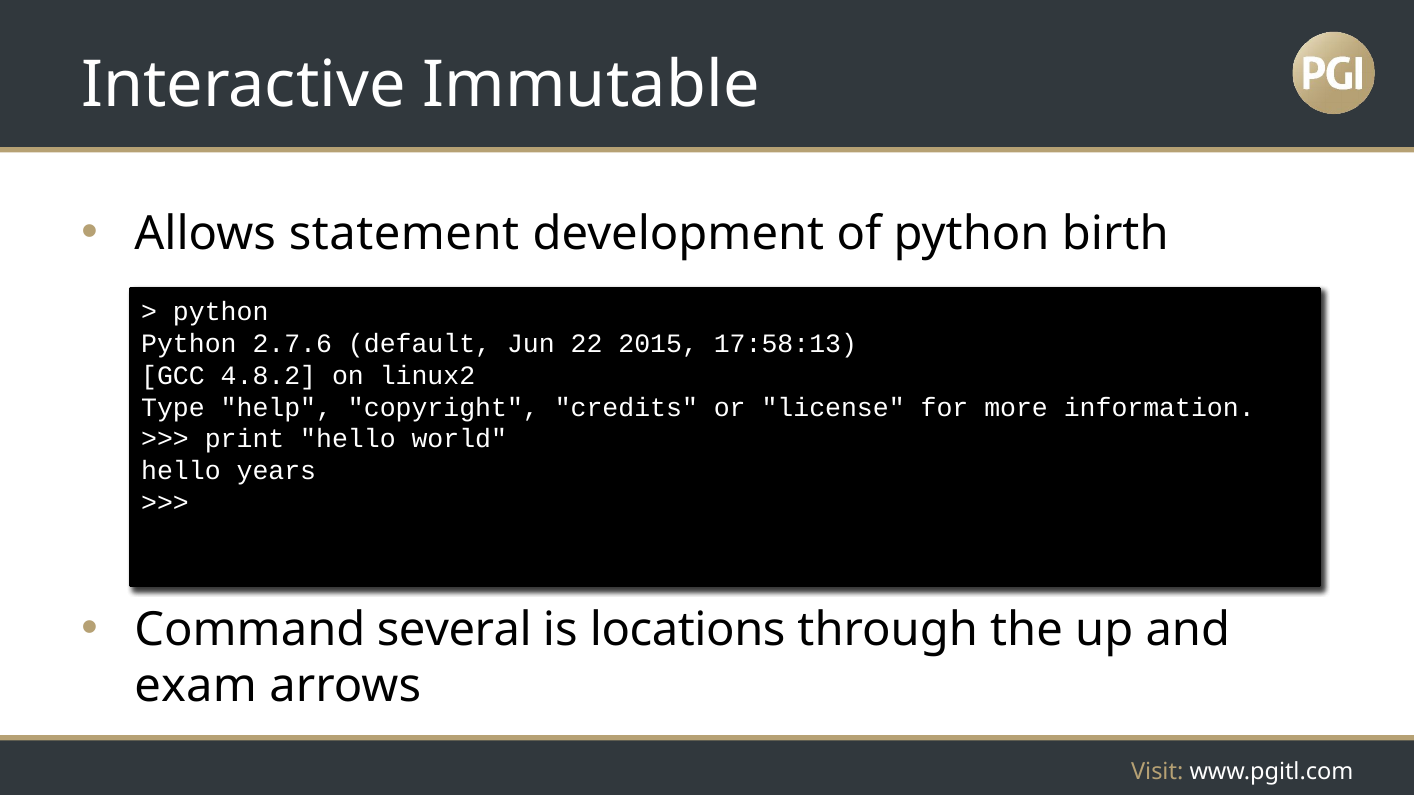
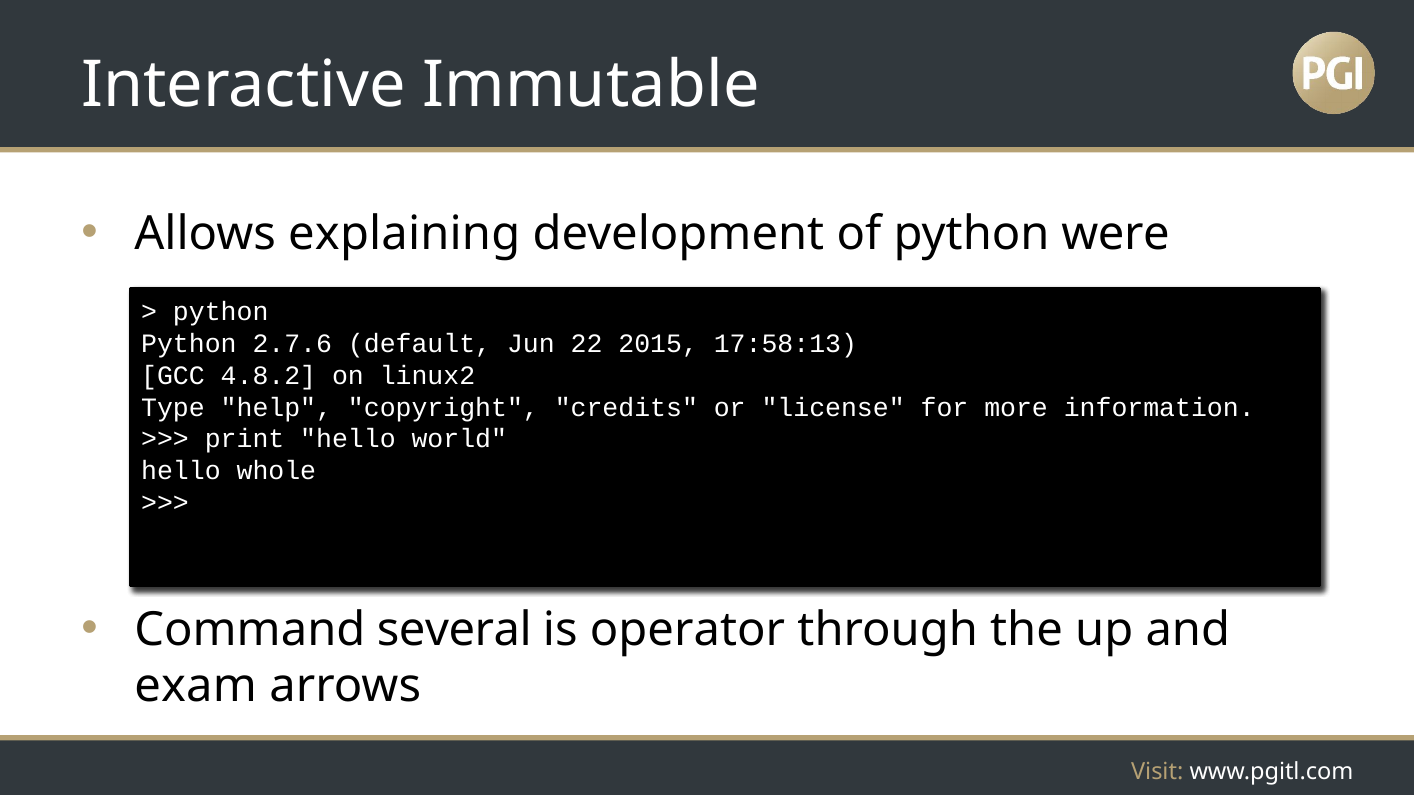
statement: statement -> explaining
birth: birth -> were
years: years -> whole
locations: locations -> operator
